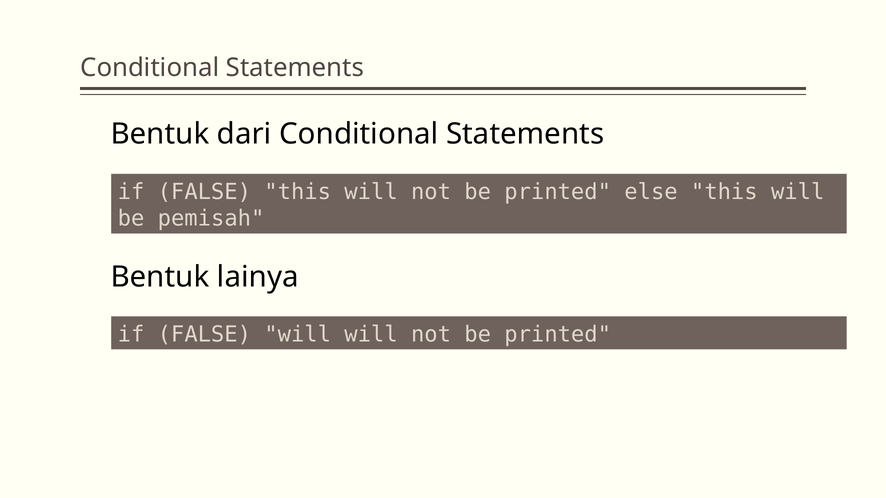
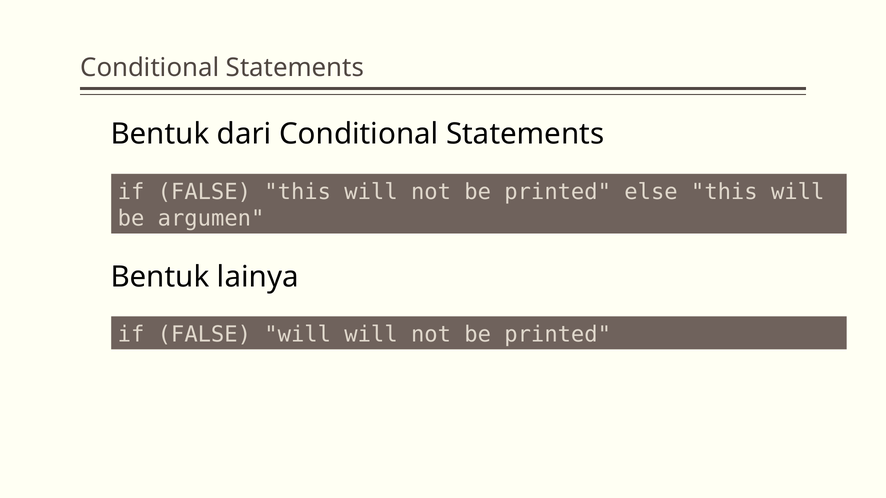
pemisah: pemisah -> argumen
